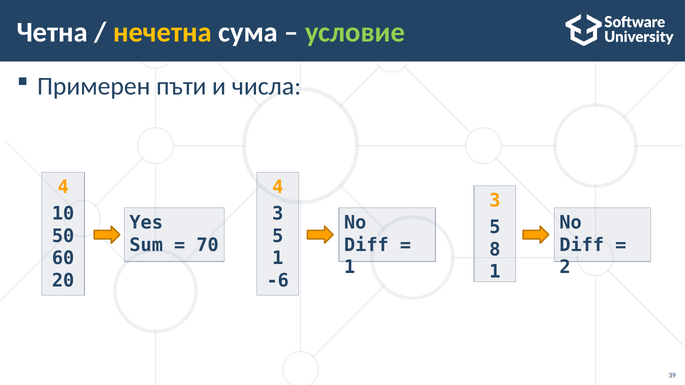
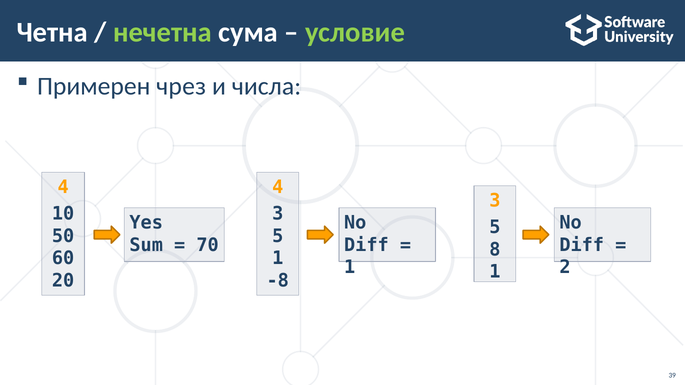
нечетна colour: yellow -> light green
пъти: пъти -> чрез
-6: -6 -> -8
